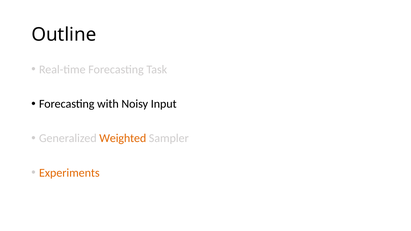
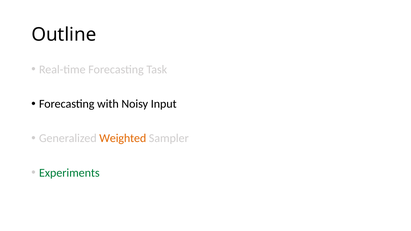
Experiments colour: orange -> green
